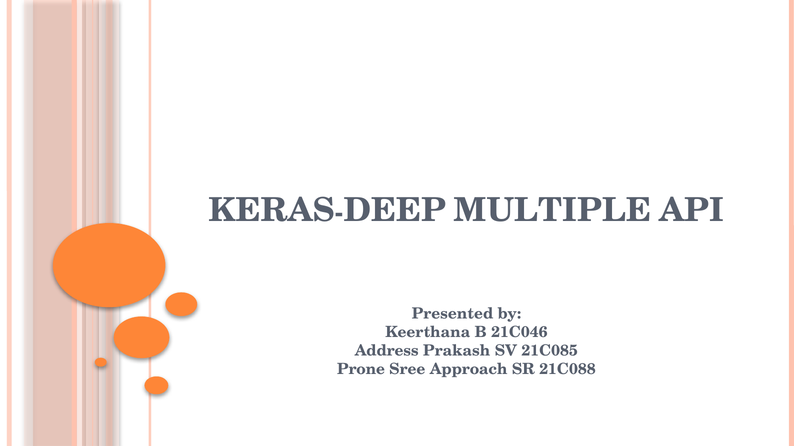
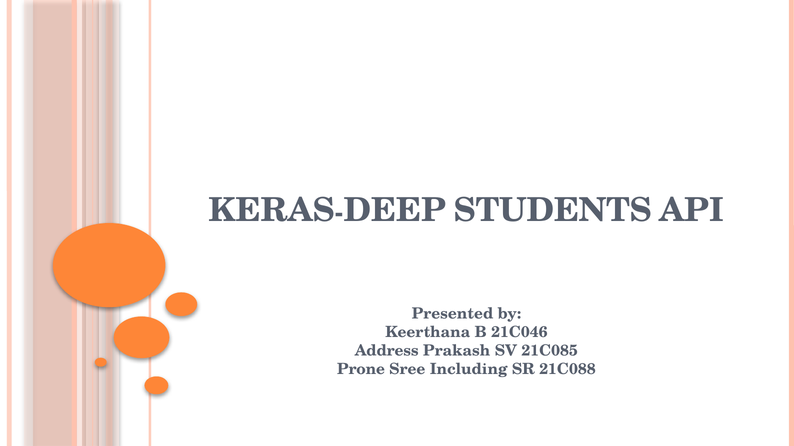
MULTIPLE: MULTIPLE -> STUDENTS
Approach: Approach -> Including
